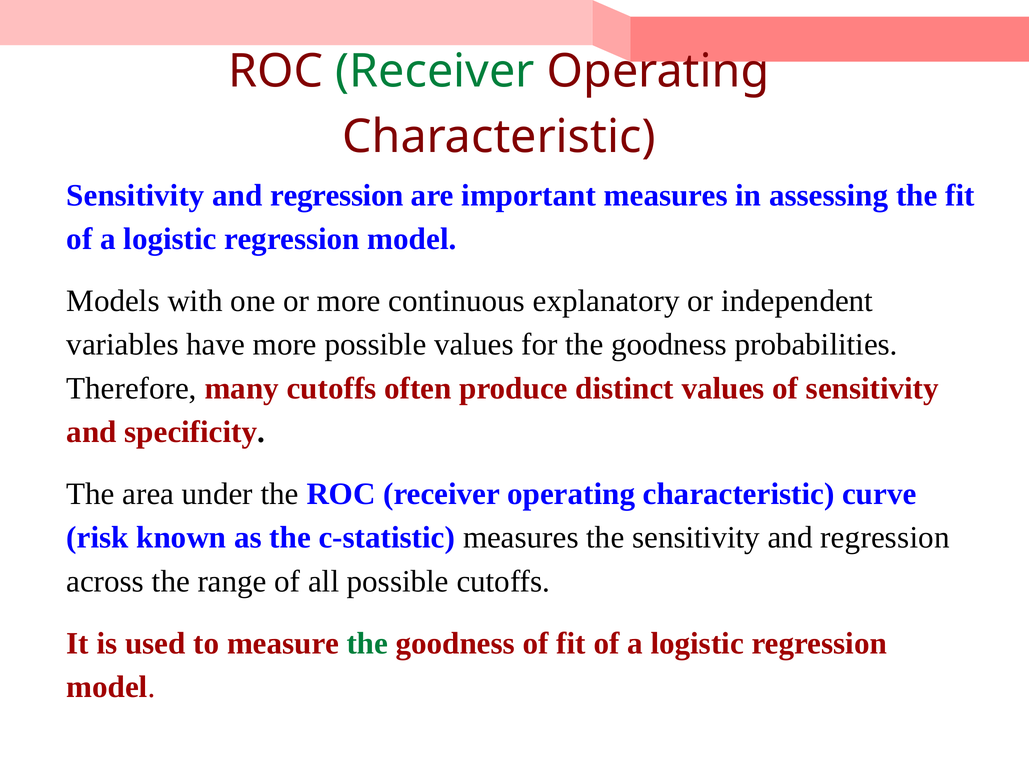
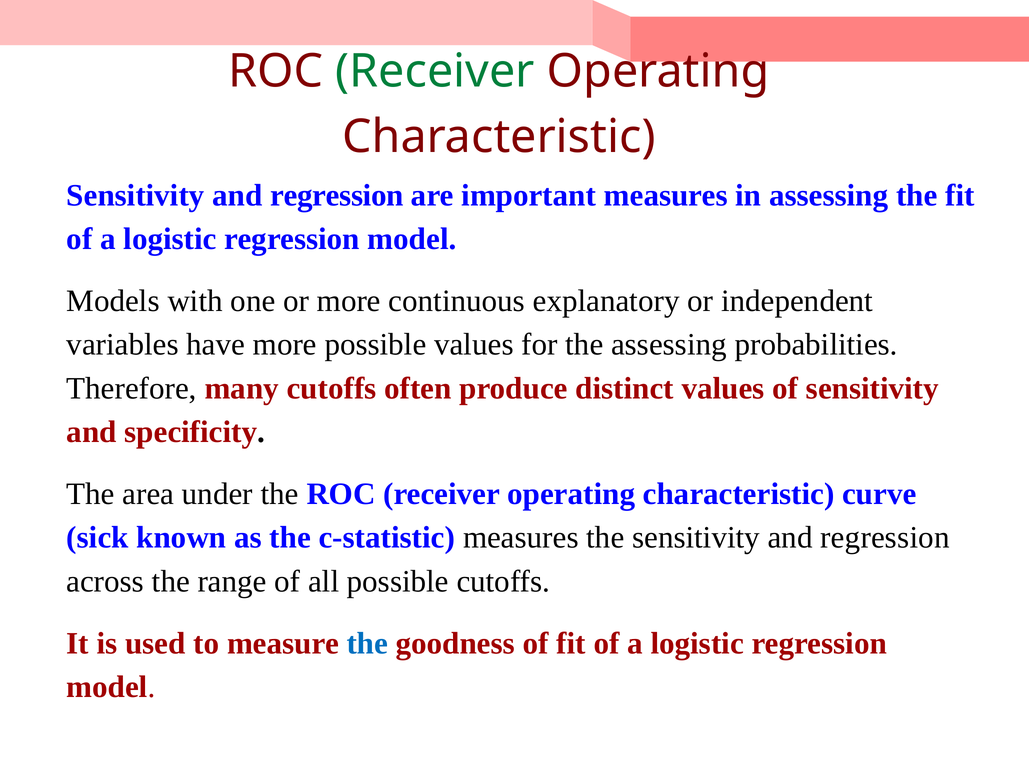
for the goodness: goodness -> assessing
risk: risk -> sick
the at (367, 643) colour: green -> blue
